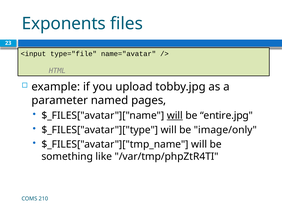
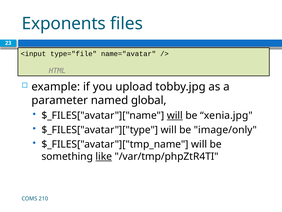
pages: pages -> global
entire.jpg: entire.jpg -> xenia.jpg
like underline: none -> present
